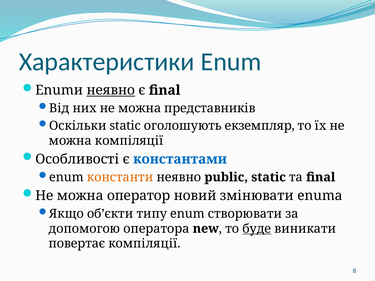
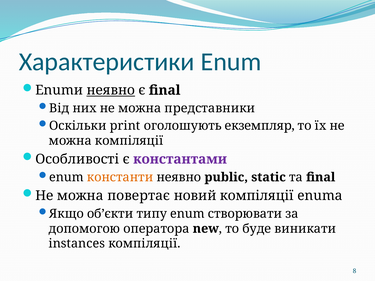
представників: представників -> представники
Оскільки static: static -> print
константами colour: blue -> purple
оператор: оператор -> повертає
новий змінювати: змінювати -> компіляції
буде underline: present -> none
повертає: повертає -> instances
